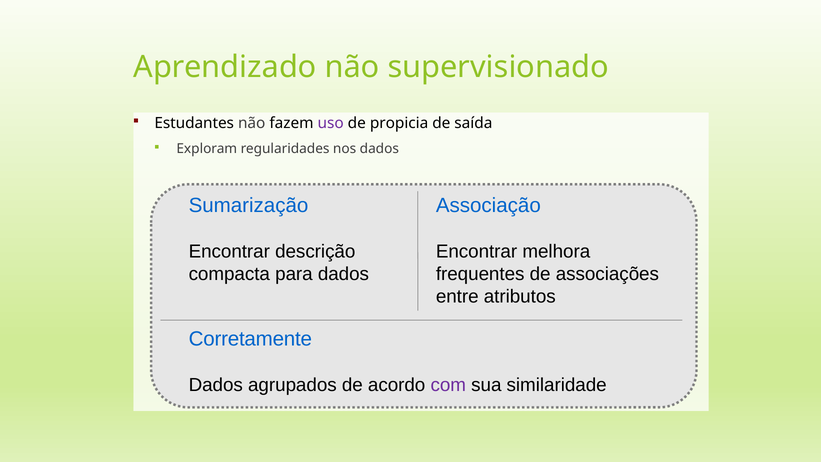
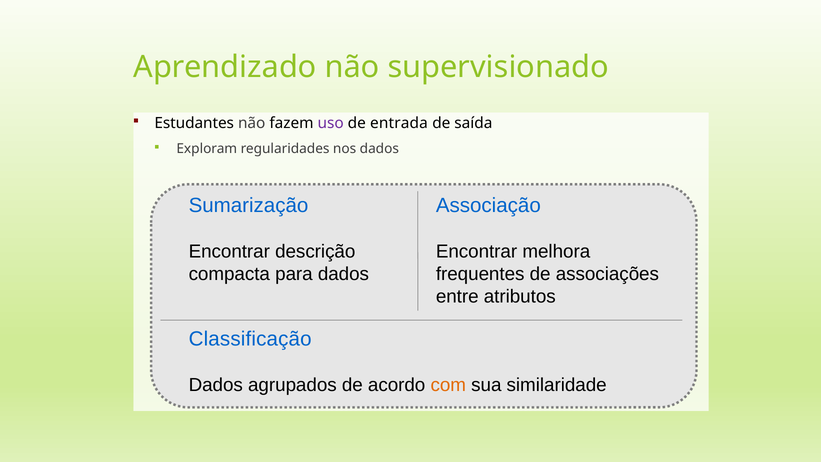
propicia: propicia -> entrada
Corretamente: Corretamente -> Classificação
com colour: purple -> orange
